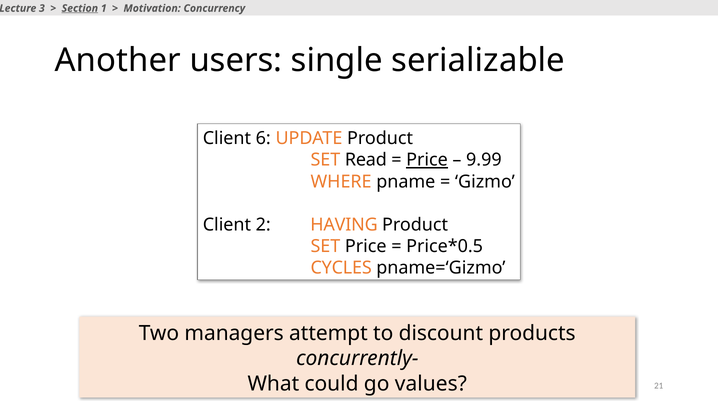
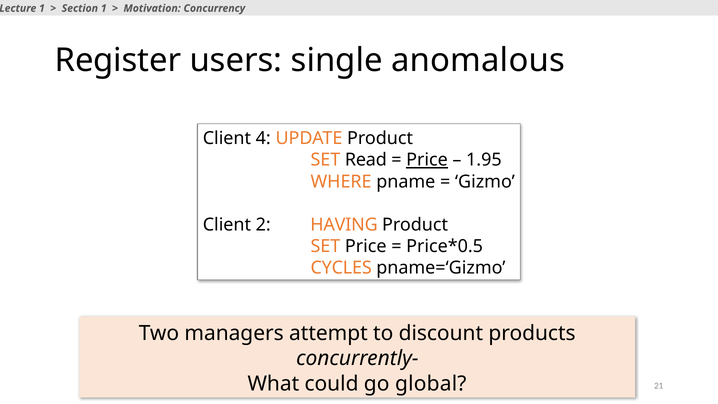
Lecture 3: 3 -> 1
Section underline: present -> none
Another: Another -> Register
serializable: serializable -> anomalous
6: 6 -> 4
9.99: 9.99 -> 1.95
values: values -> global
